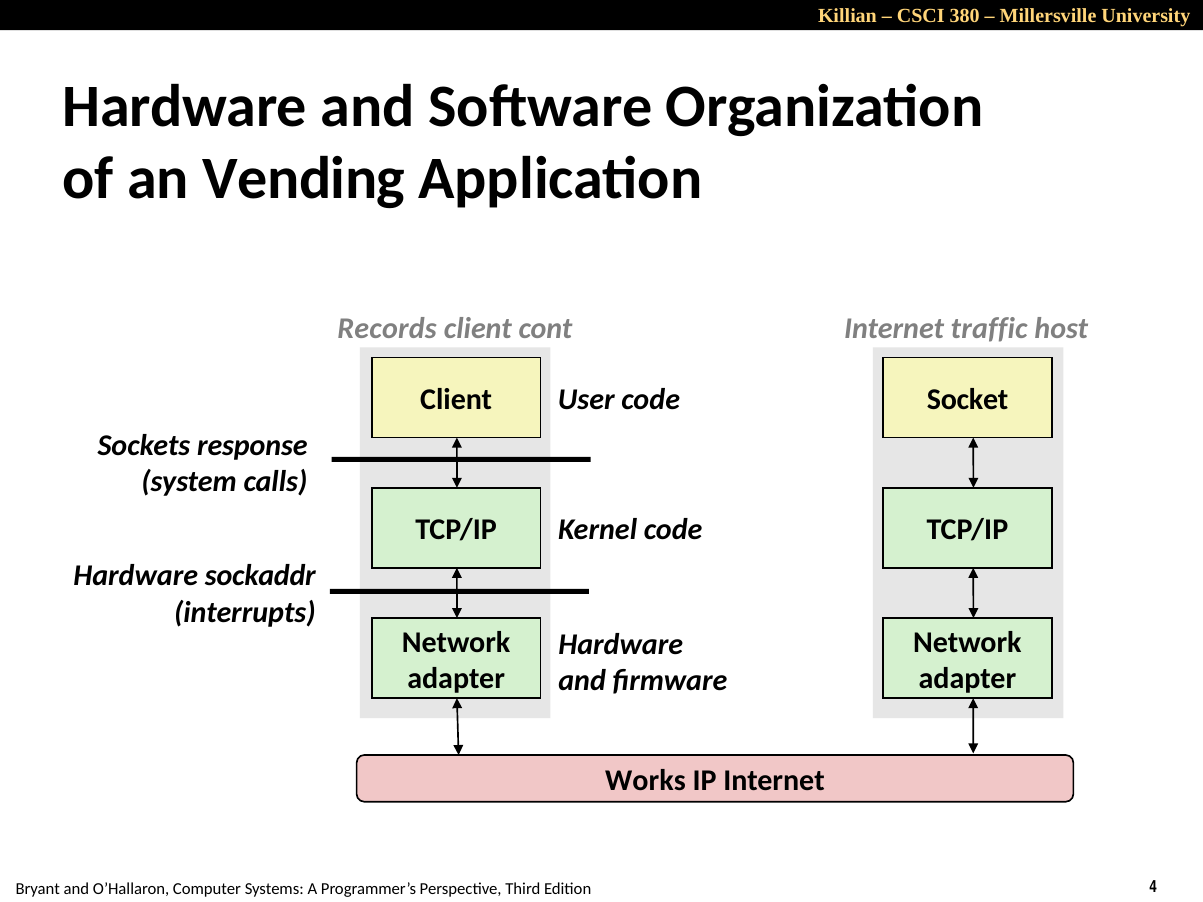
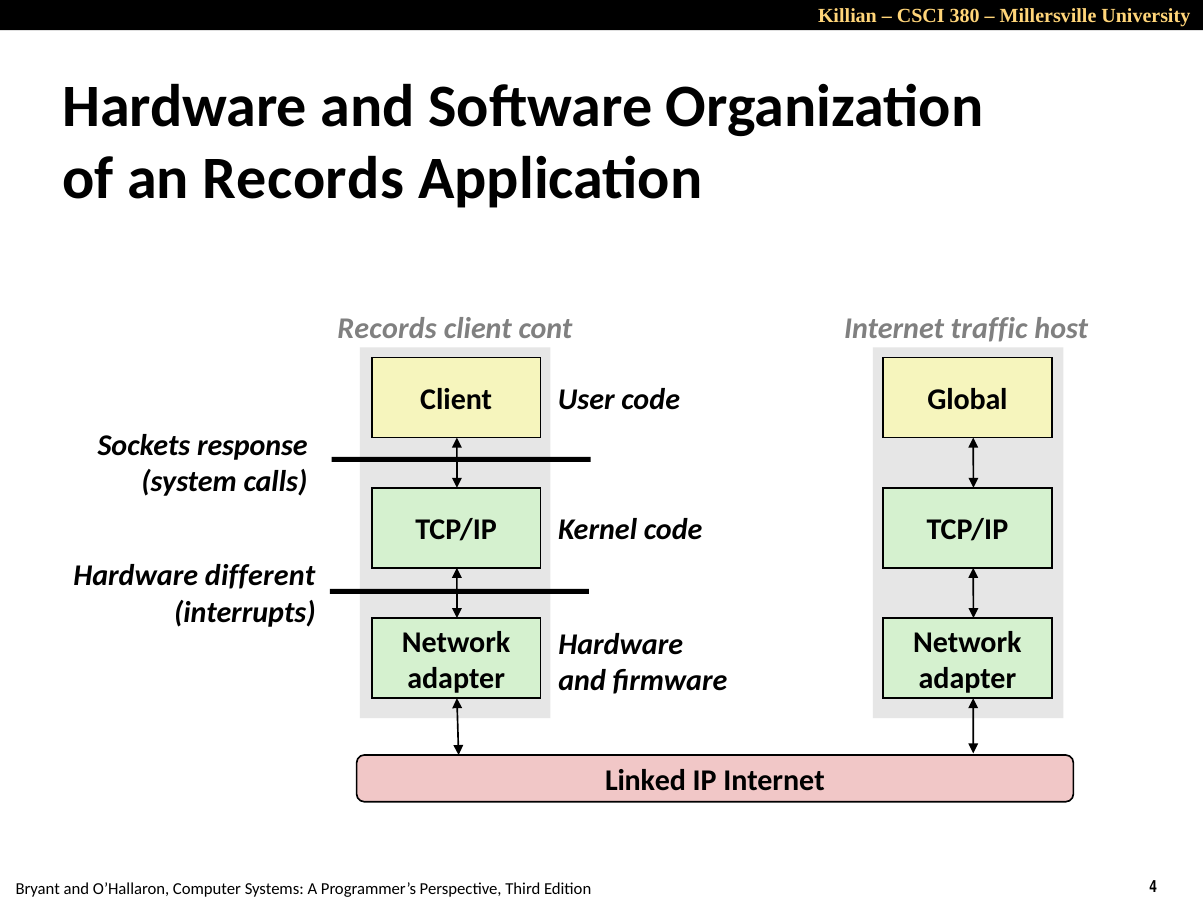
an Vending: Vending -> Records
Socket: Socket -> Global
sockaddr: sockaddr -> different
Works: Works -> Linked
